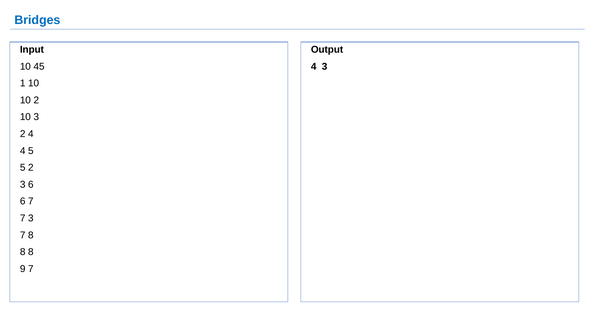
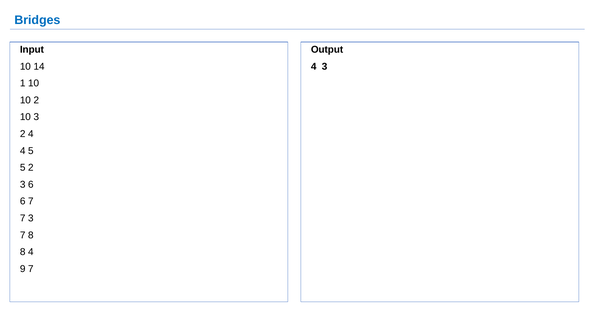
45: 45 -> 14
8 at (31, 252): 8 -> 4
